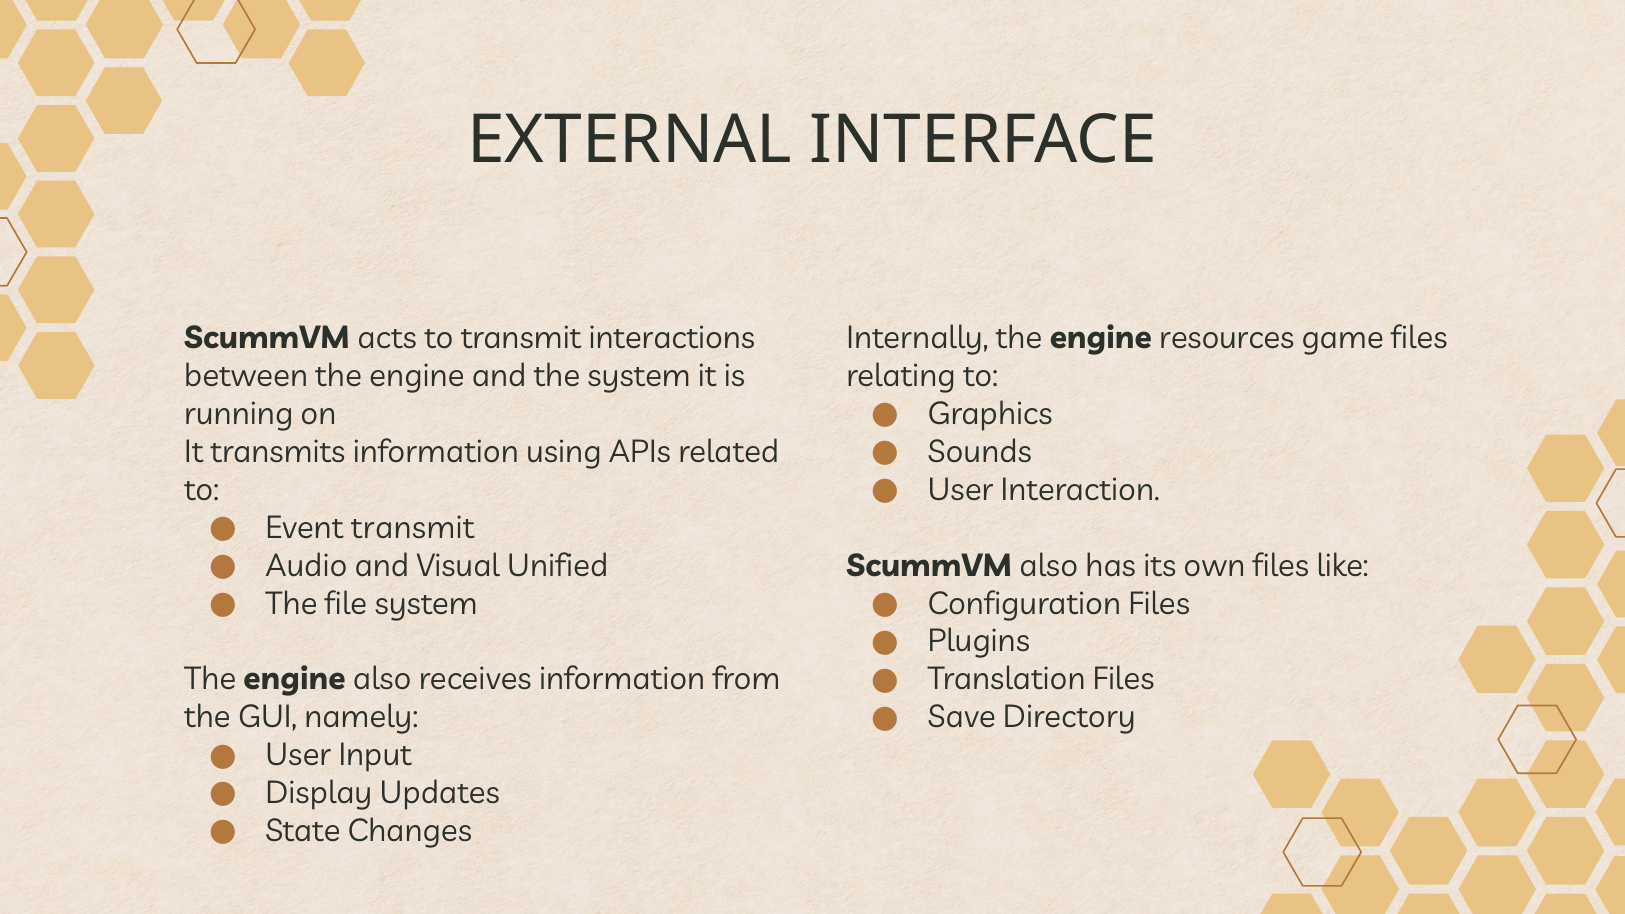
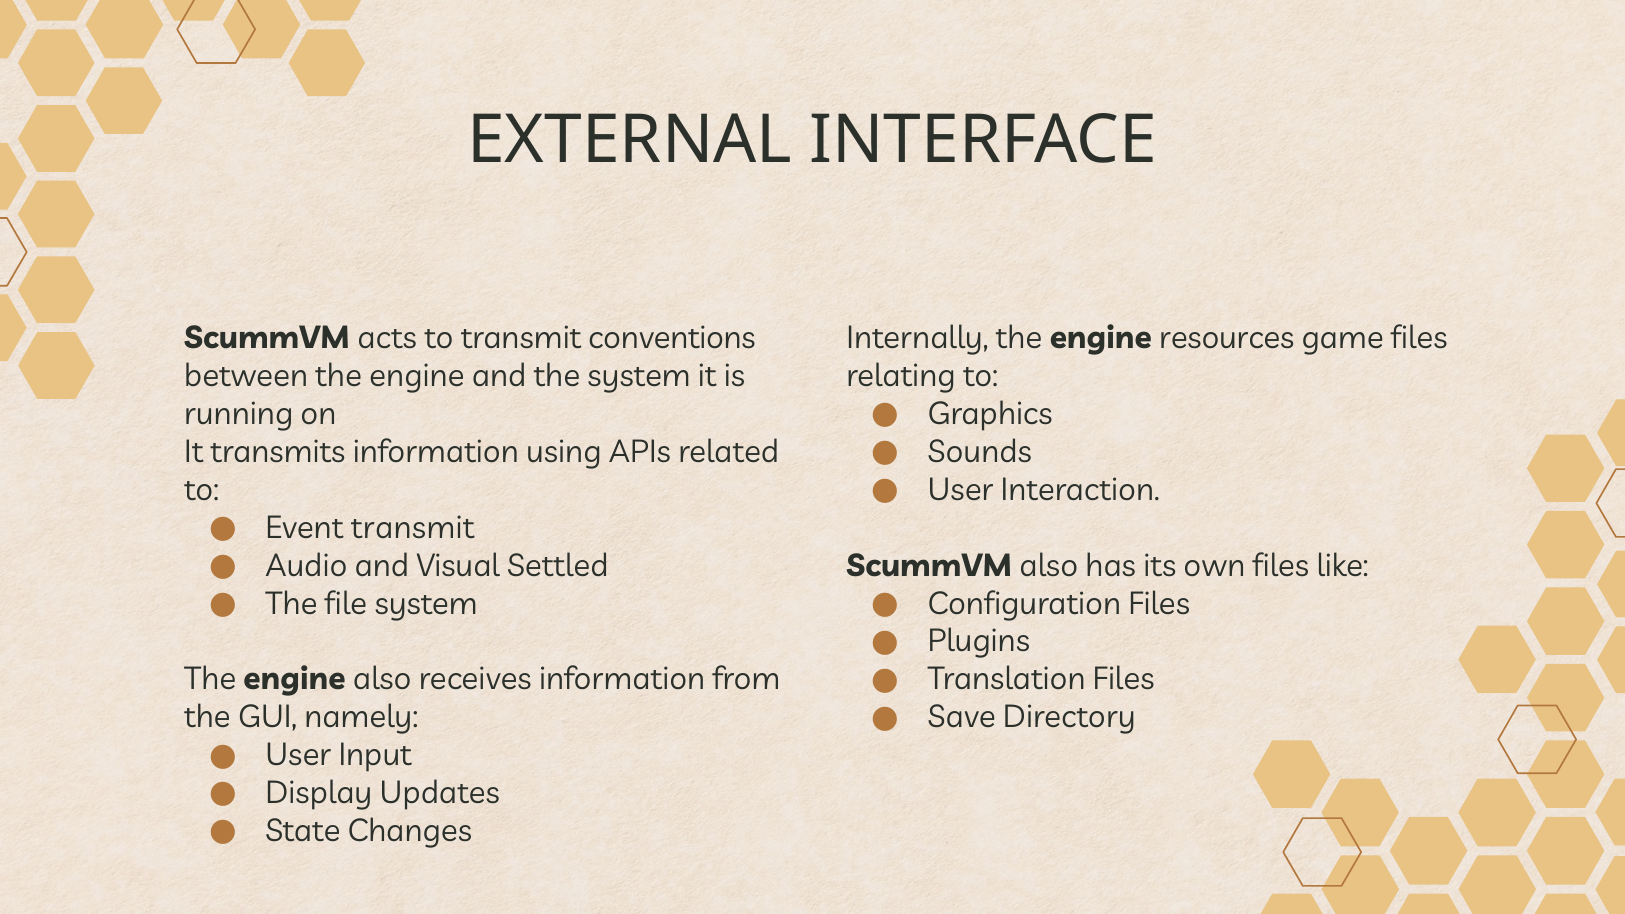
interactions: interactions -> conventions
Unified: Unified -> Settled
